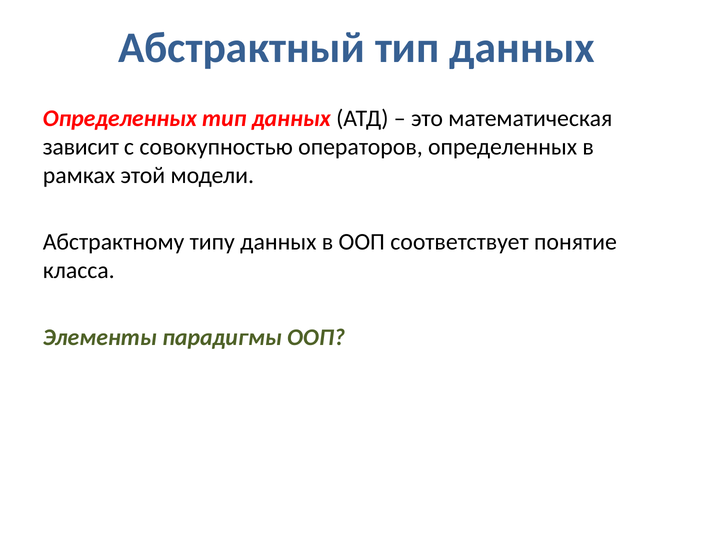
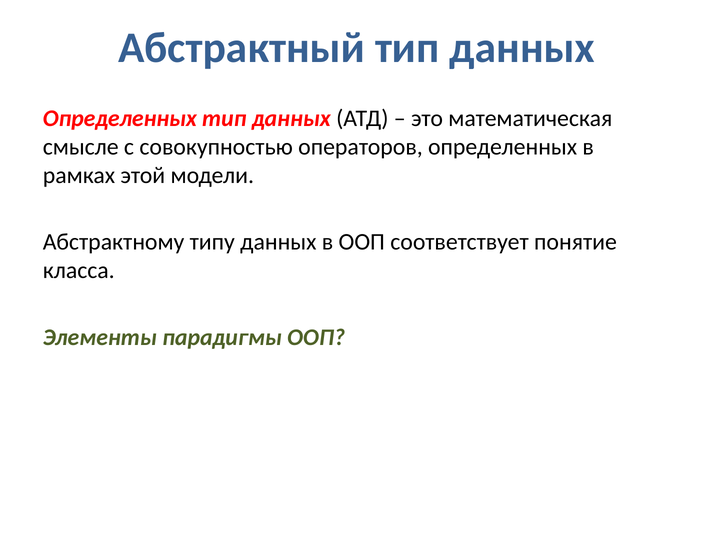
зависит: зависит -> смысле
